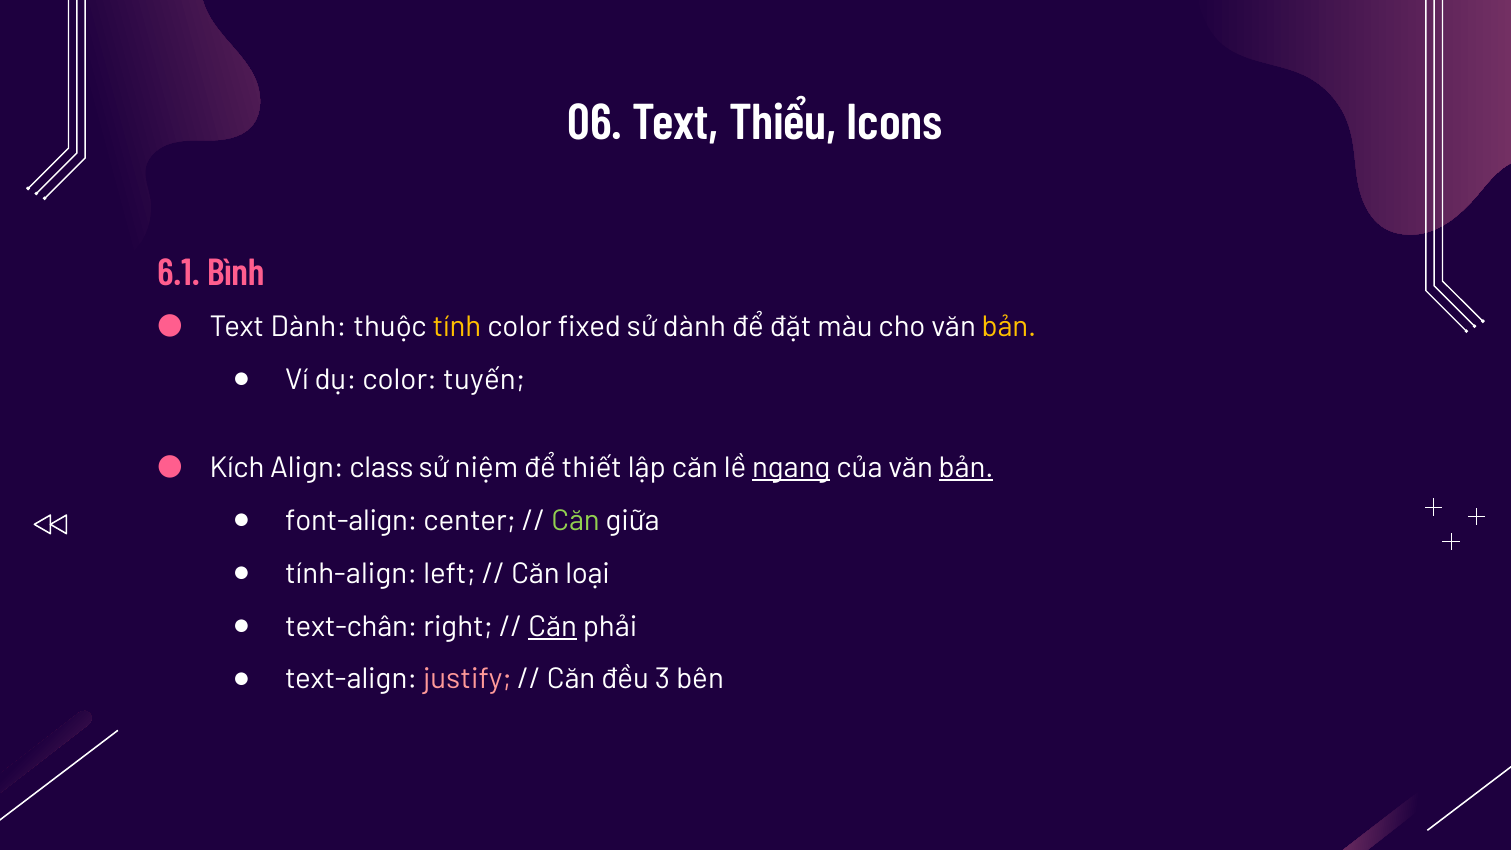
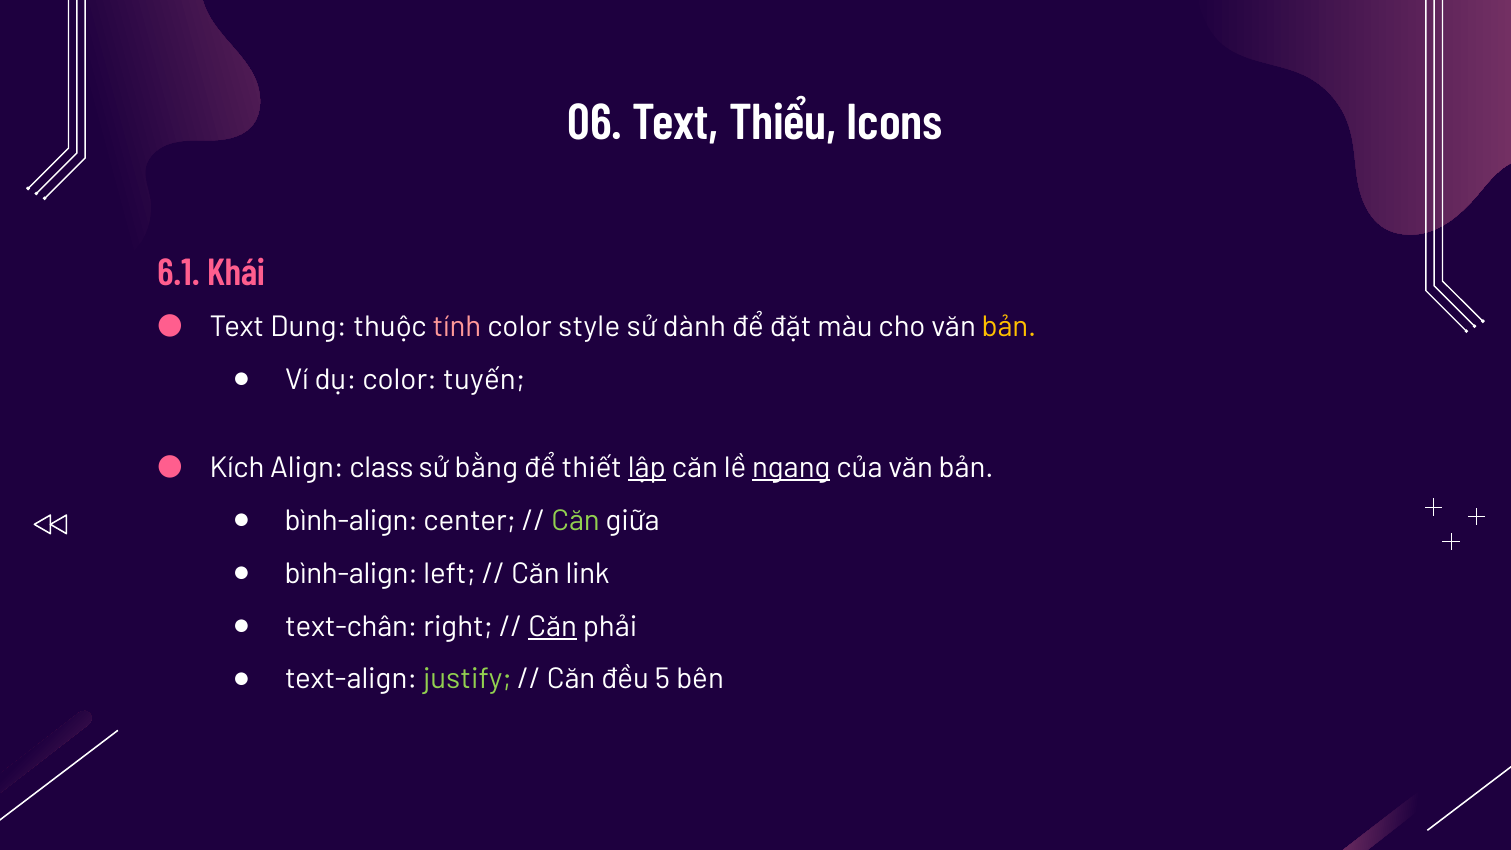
Bình: Bình -> Khái
Text Dành: Dành -> Dung
tính colour: yellow -> pink
fixed: fixed -> style
niệm: niệm -> bằng
lập underline: none -> present
bản at (966, 468) underline: present -> none
font-align at (351, 521): font-align -> bình-align
tính-align at (351, 573): tính-align -> bình-align
loại: loại -> link
justify colour: pink -> light green
3: 3 -> 5
